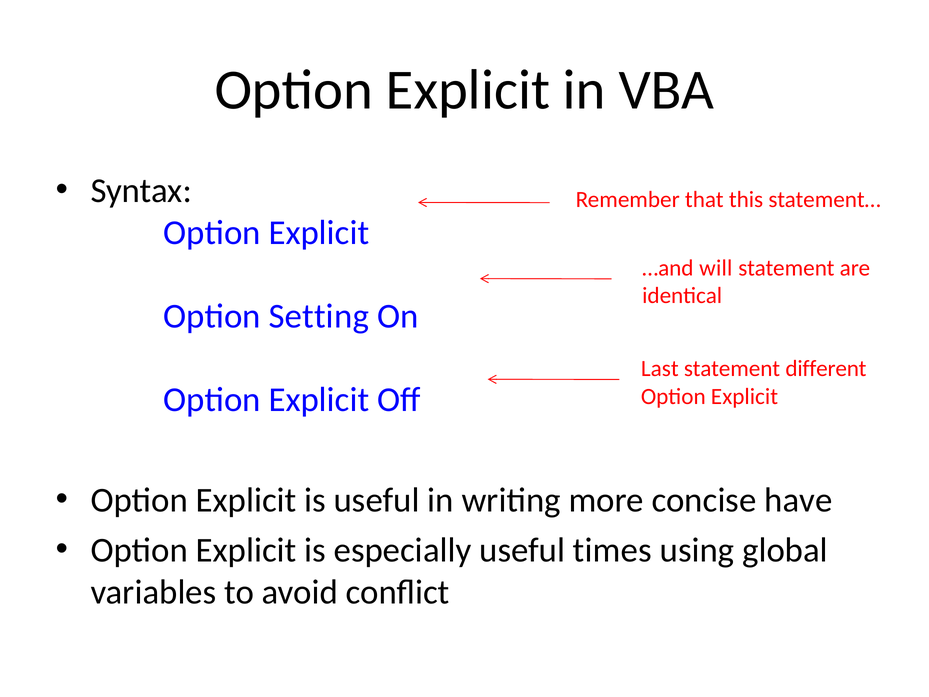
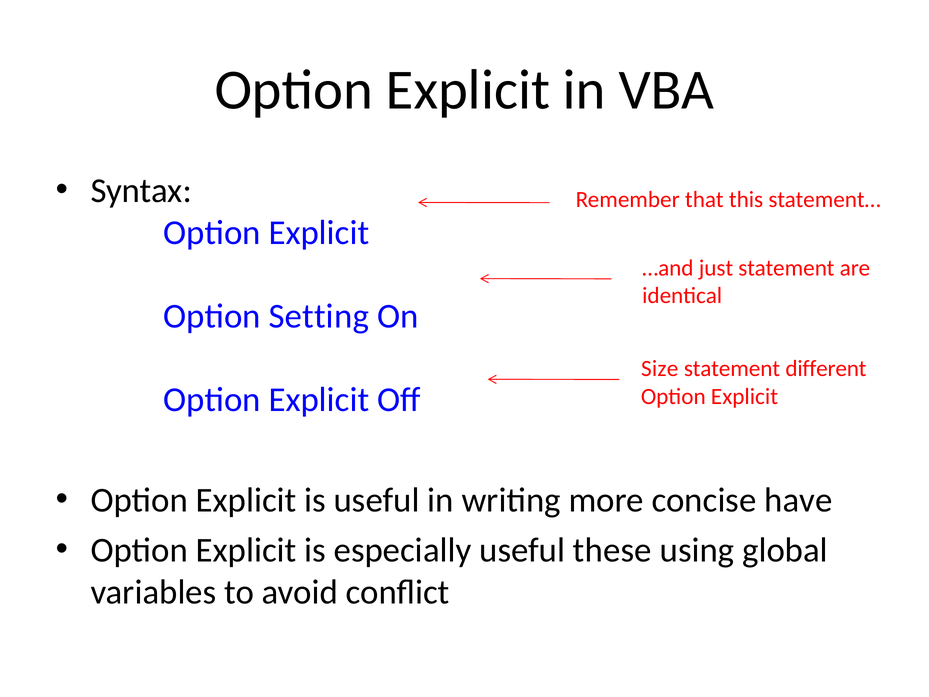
will: will -> just
Last: Last -> Size
times: times -> these
